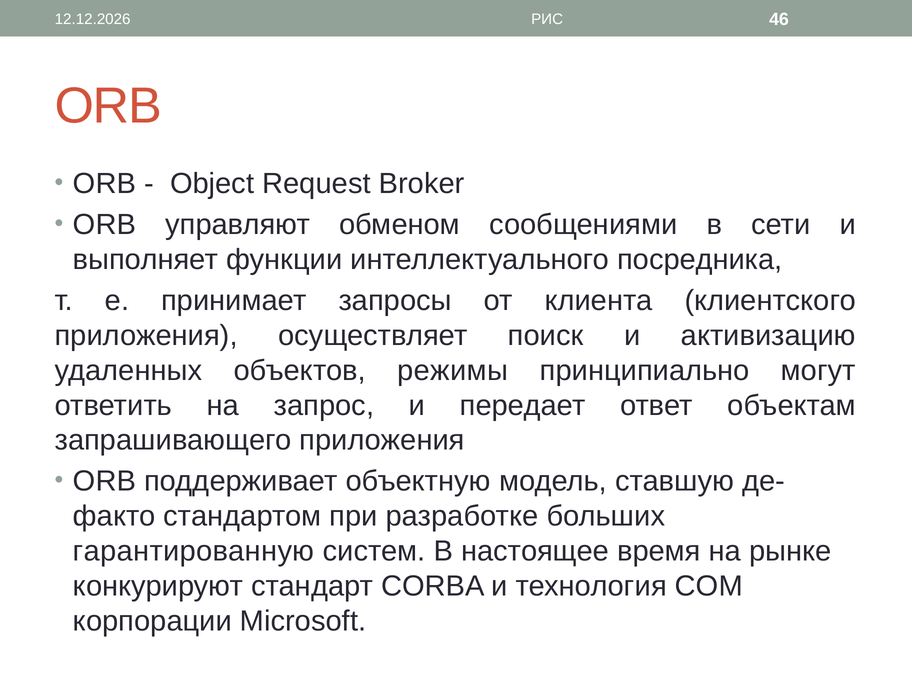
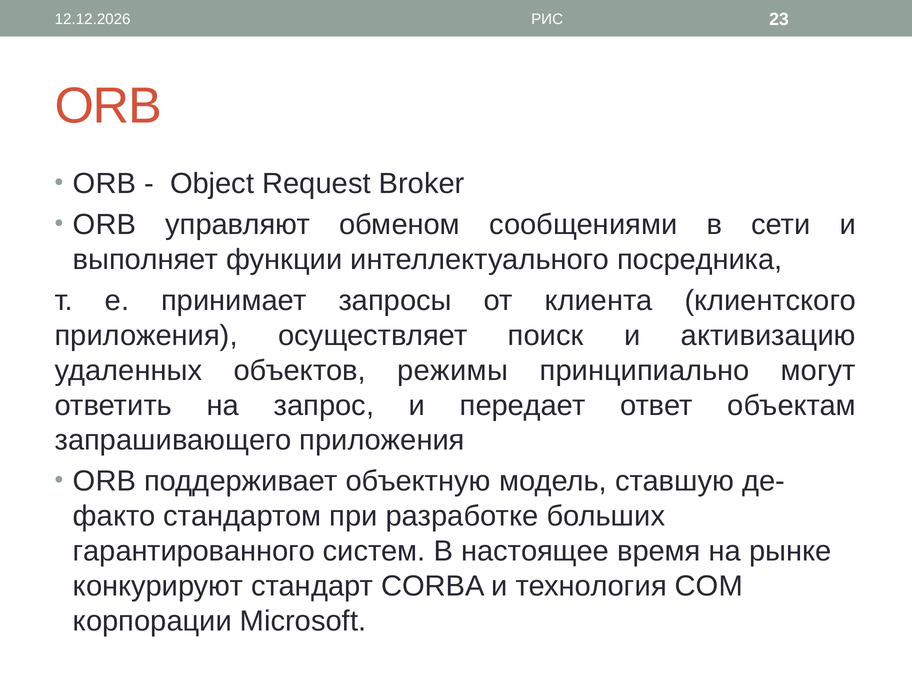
46: 46 -> 23
гарантированную: гарантированную -> гарантированного
